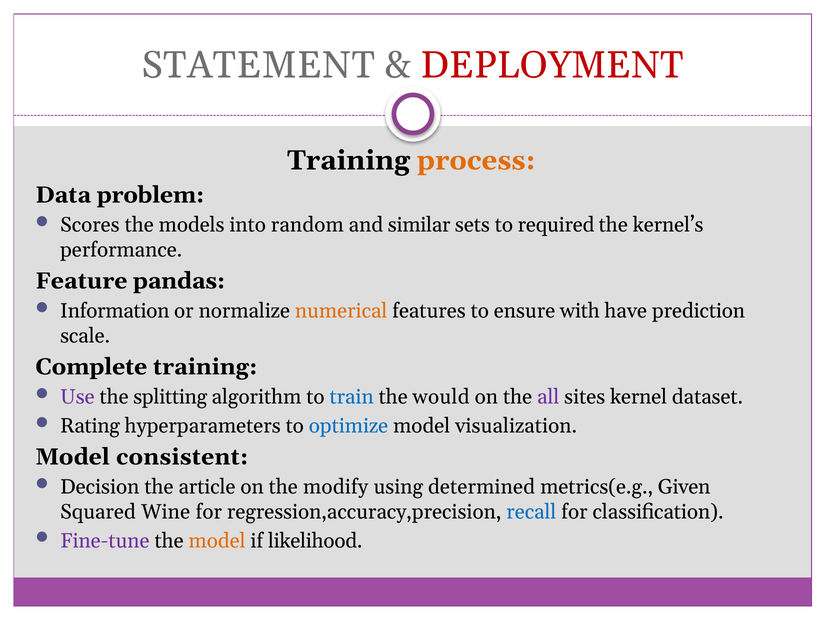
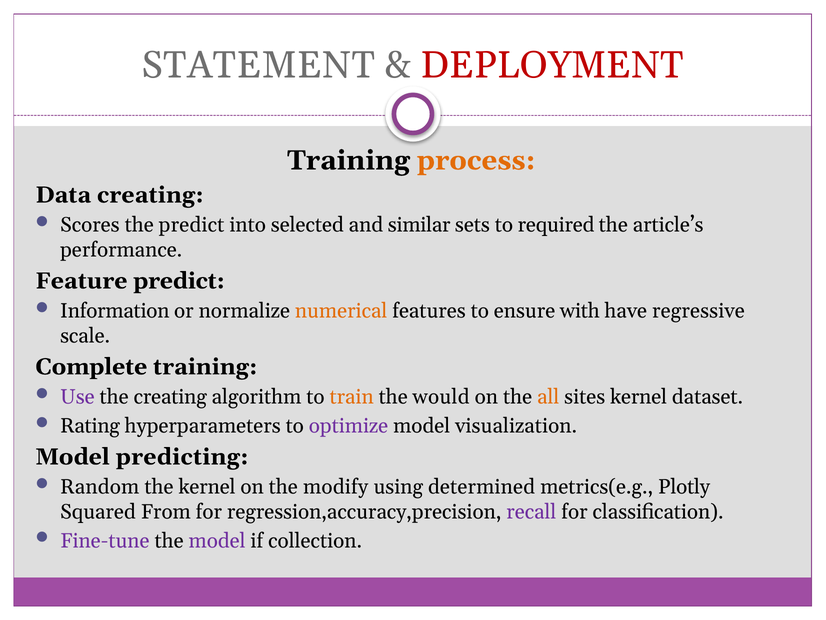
Data problem: problem -> creating
the models: models -> predict
random: random -> selected
kernel’s: kernel’s -> article’s
Feature pandas: pandas -> predict
prediction: prediction -> regressive
the splitting: splitting -> creating
train colour: blue -> orange
all colour: purple -> orange
optimize colour: blue -> purple
consistent: consistent -> predicting
Decision: Decision -> Random
the article: article -> kernel
Given: Given -> Plotly
Wine: Wine -> From
recall colour: blue -> purple
model at (217, 540) colour: orange -> purple
likelihood: likelihood -> collection
